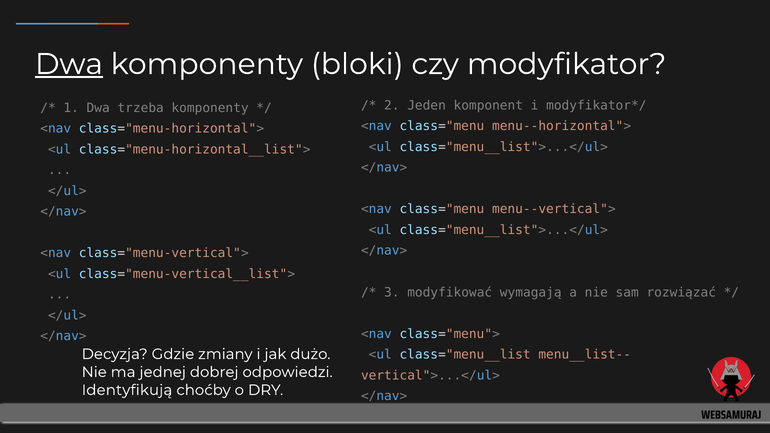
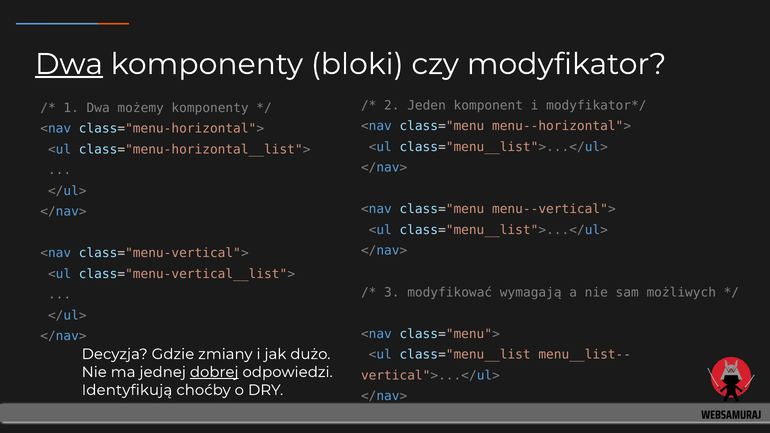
trzeba: trzeba -> możemy
rozwiązać: rozwiązać -> możliwych
dobrej underline: none -> present
